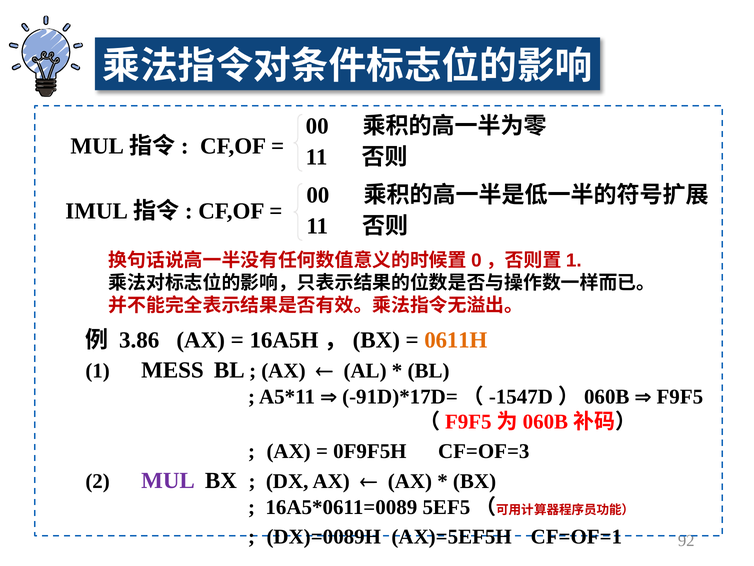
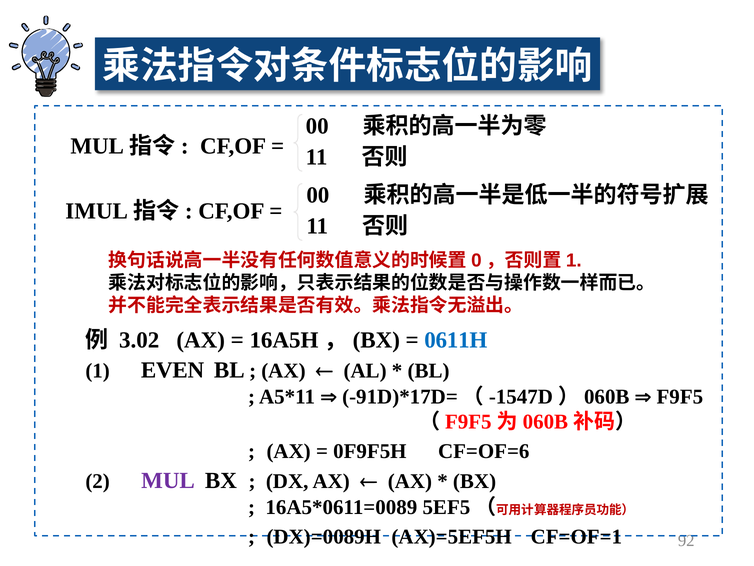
3.86: 3.86 -> 3.02
0611H colour: orange -> blue
MESS: MESS -> EVEN
CF=OF=3: CF=OF=3 -> CF=OF=6
